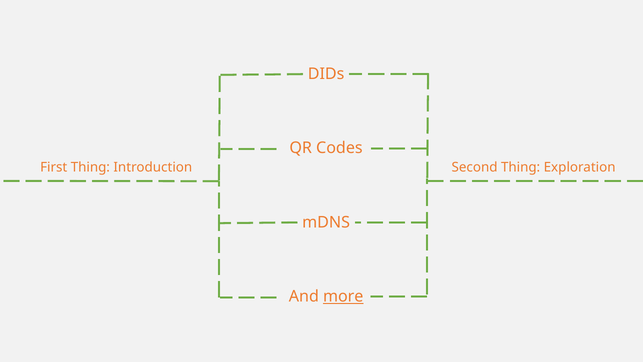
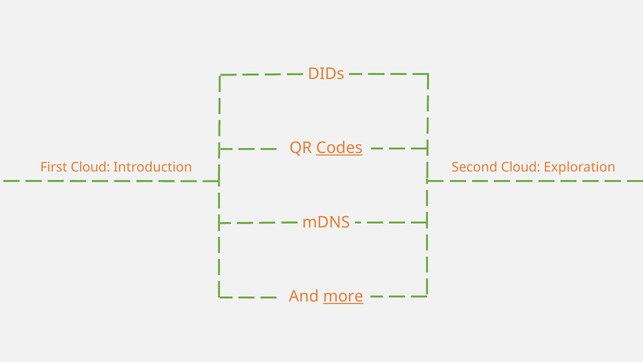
Codes underline: none -> present
First Thing: Thing -> Cloud
Second Thing: Thing -> Cloud
